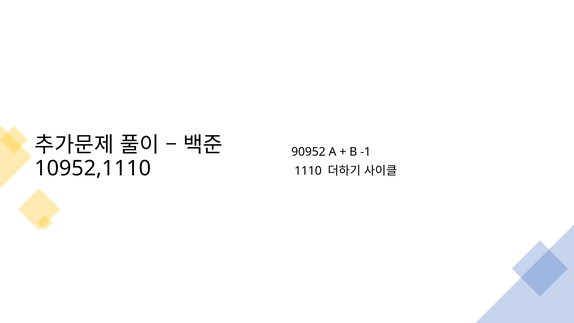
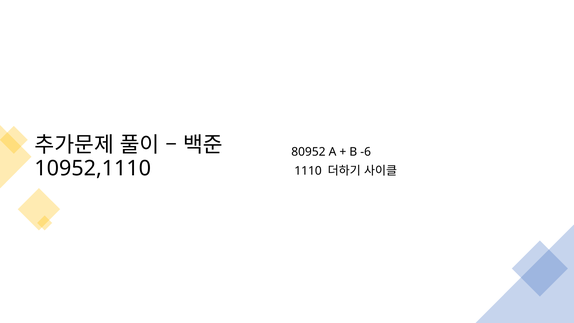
90952: 90952 -> 80952
-1: -1 -> -6
